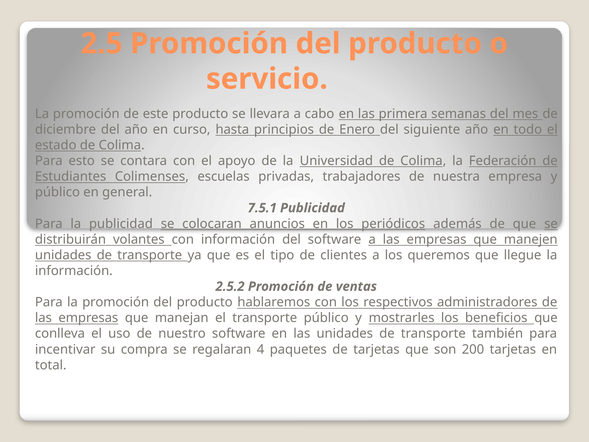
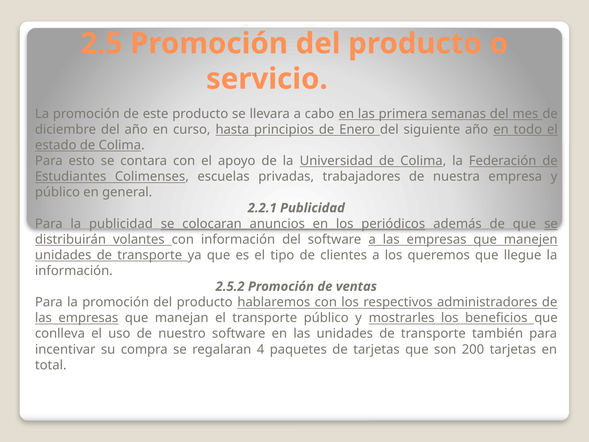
7.5.1: 7.5.1 -> 2.2.1
